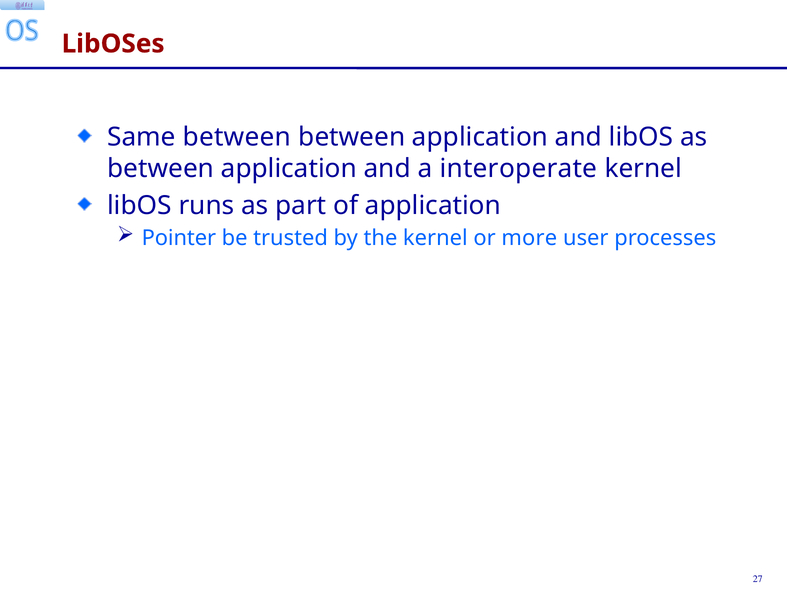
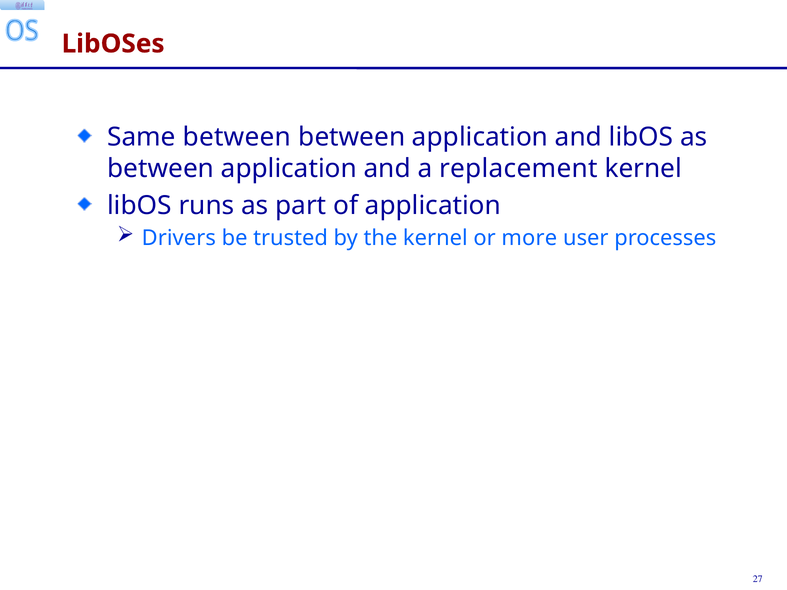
interoperate: interoperate -> replacement
Pointer: Pointer -> Drivers
